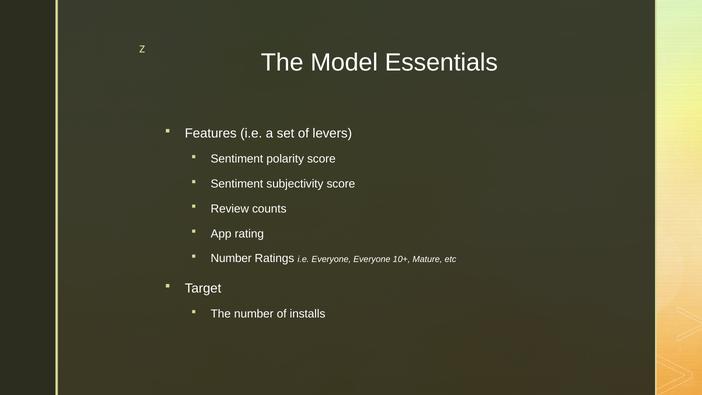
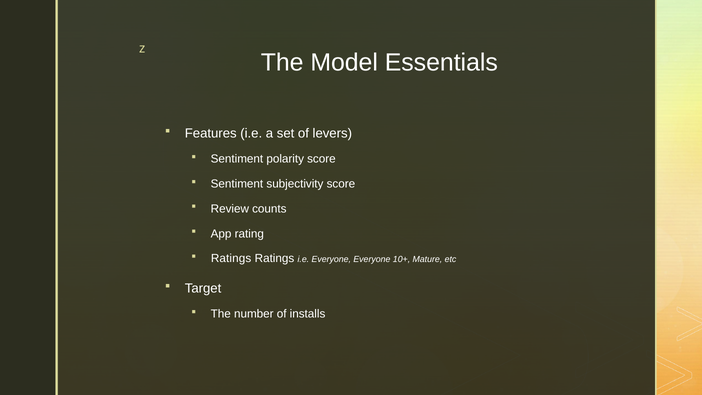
Number at (231, 258): Number -> Ratings
